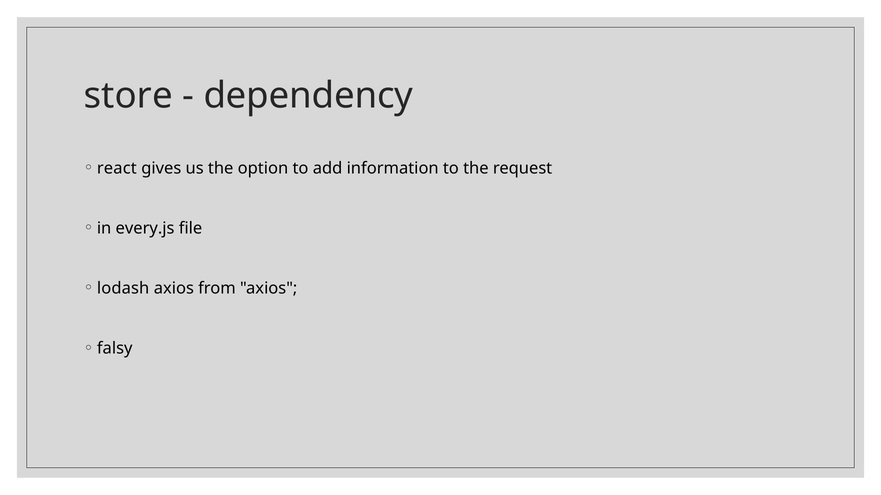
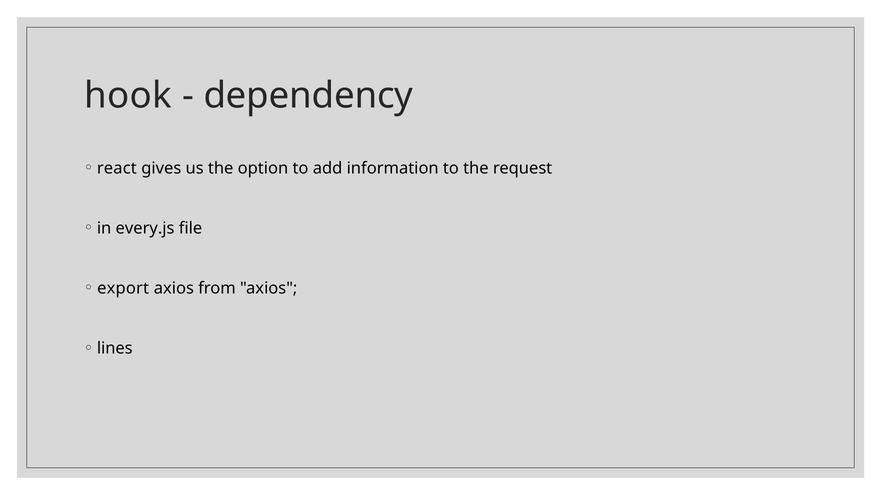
store: store -> hook
lodash: lodash -> export
falsy: falsy -> lines
